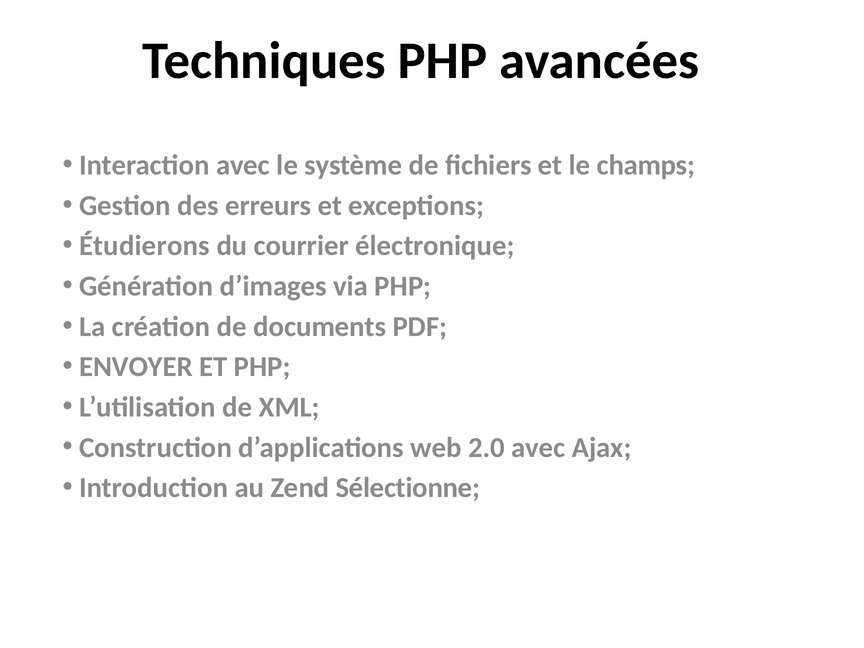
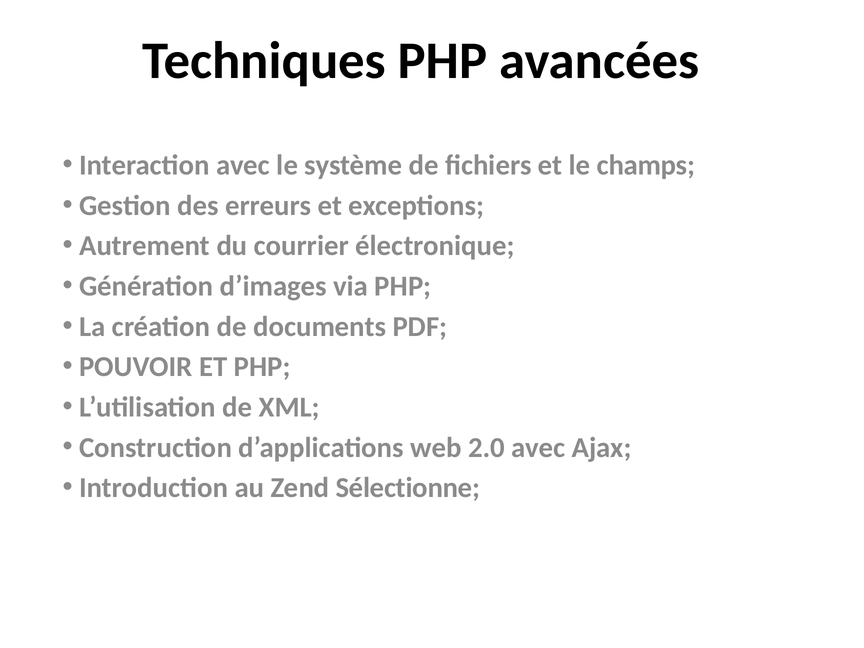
Étudierons: Étudierons -> Autrement
ENVOYER: ENVOYER -> POUVOIR
